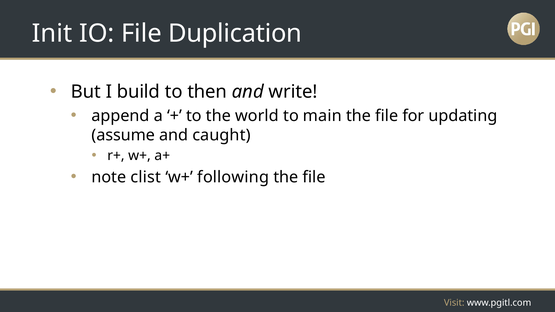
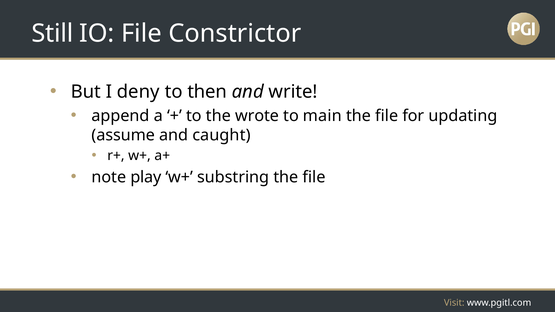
Init: Init -> Still
Duplication: Duplication -> Constrictor
build: build -> deny
world: world -> wrote
clist: clist -> play
following: following -> substring
